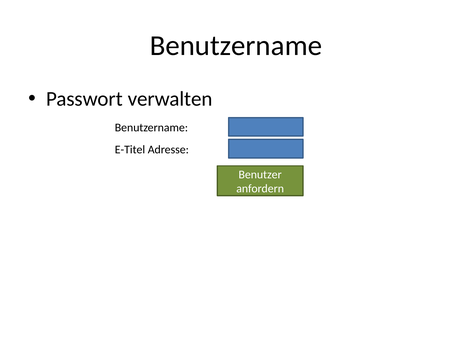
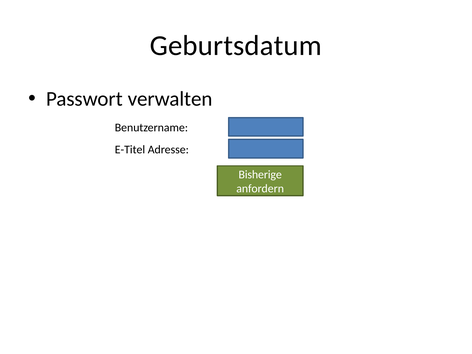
Benutzername at (236, 46): Benutzername -> Geburtsdatum
Benutzer: Benutzer -> Bisherige
